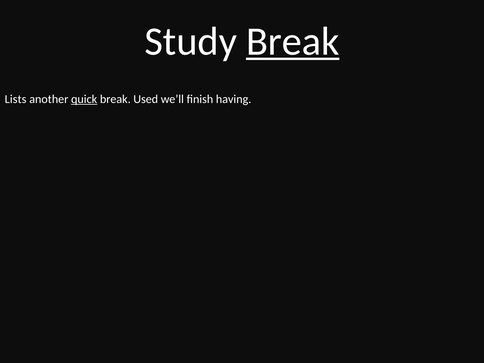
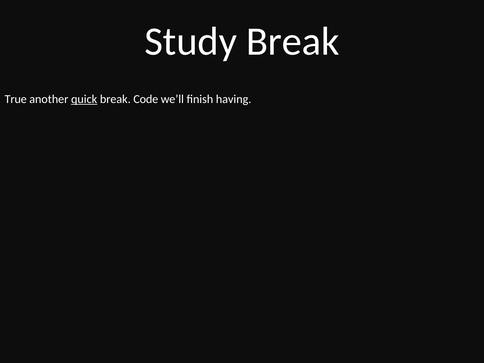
Break at (293, 41) underline: present -> none
Lists: Lists -> True
Used: Used -> Code
